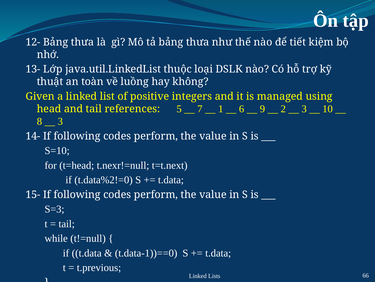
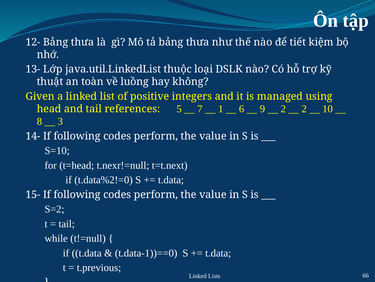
3 at (304, 109): 3 -> 2
S=3: S=3 -> S=2
